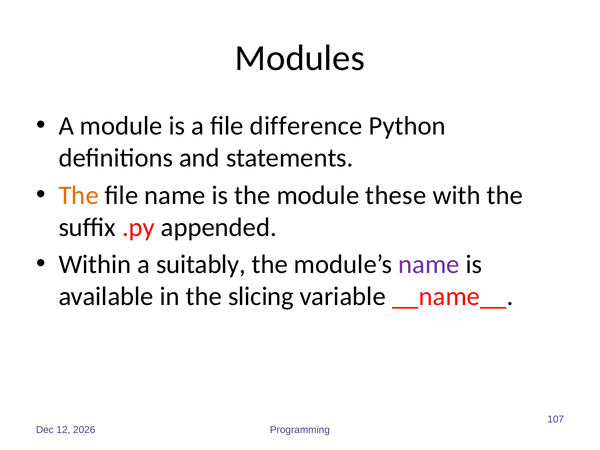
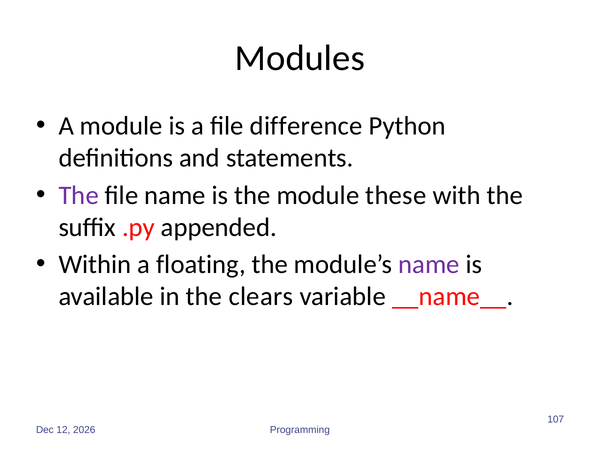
The at (79, 195) colour: orange -> purple
suitably: suitably -> floating
slicing: slicing -> clears
